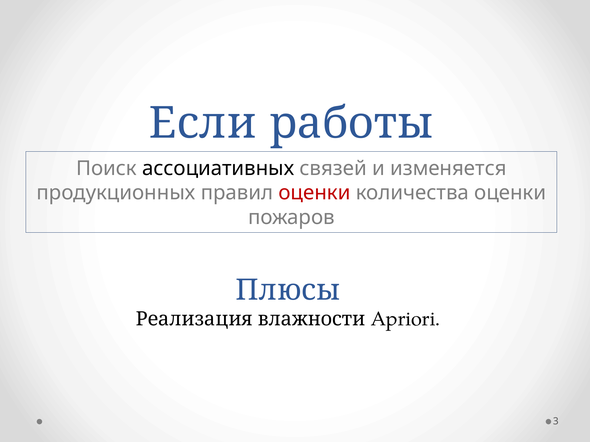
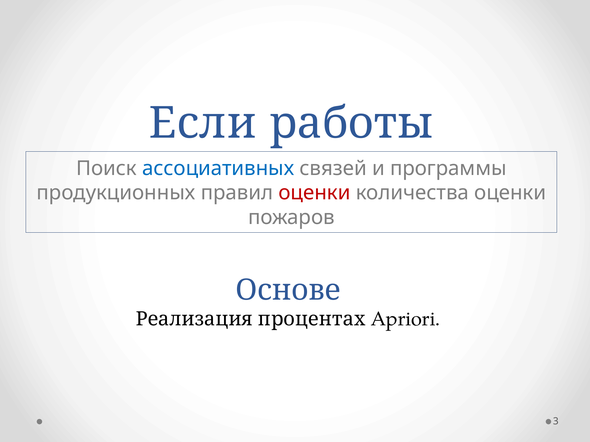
ассоциативных colour: black -> blue
изменяется: изменяется -> программы
Плюсы: Плюсы -> Основе
влажности: влажности -> процентах
